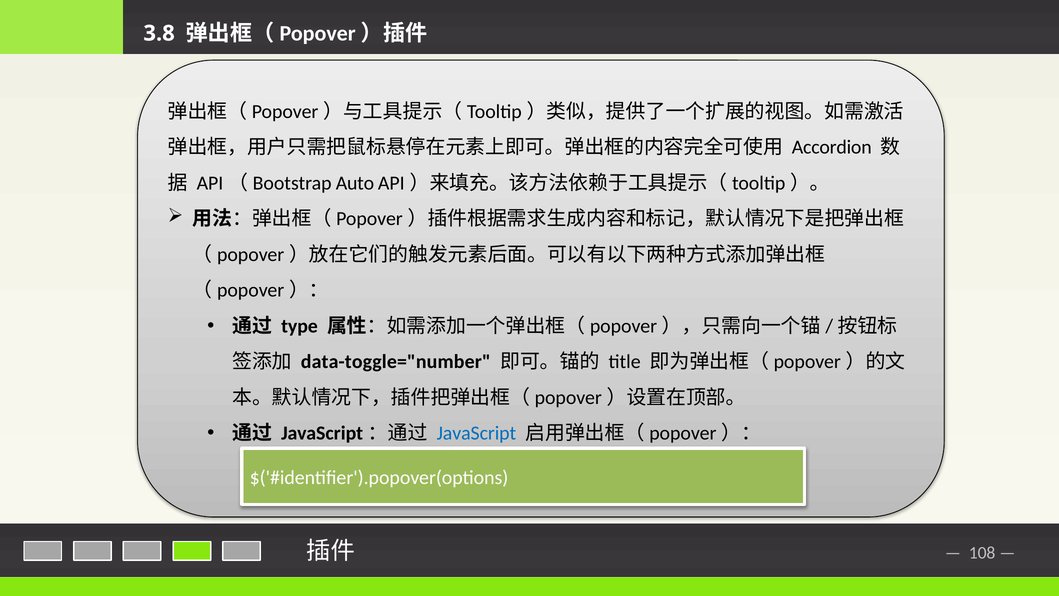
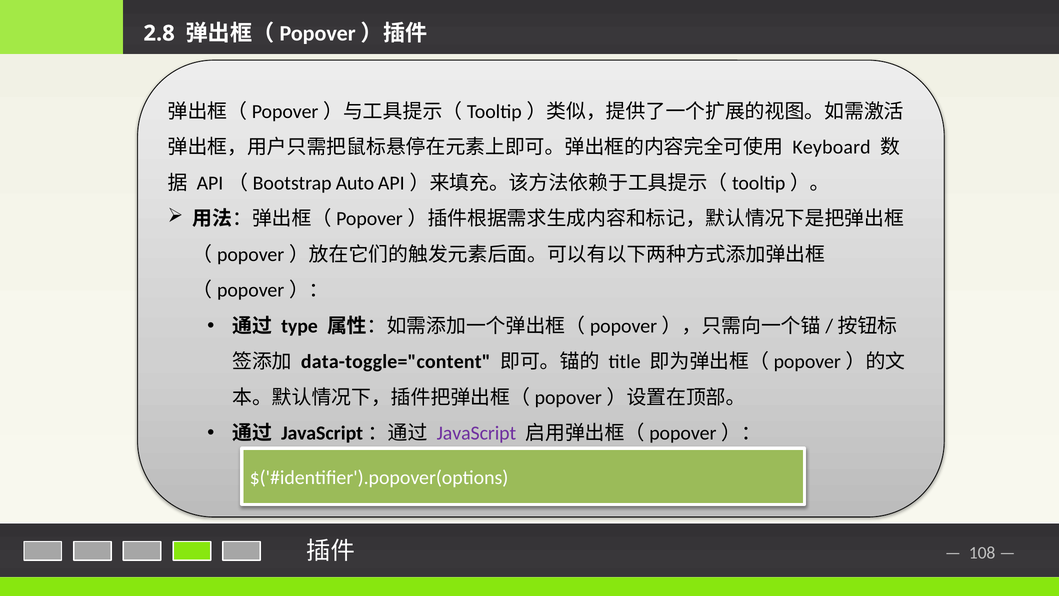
3.8: 3.8 -> 2.8
Accordion: Accordion -> Keyboard
data-toggle="number: data-toggle="number -> data-toggle="content
JavaScript colour: blue -> purple
